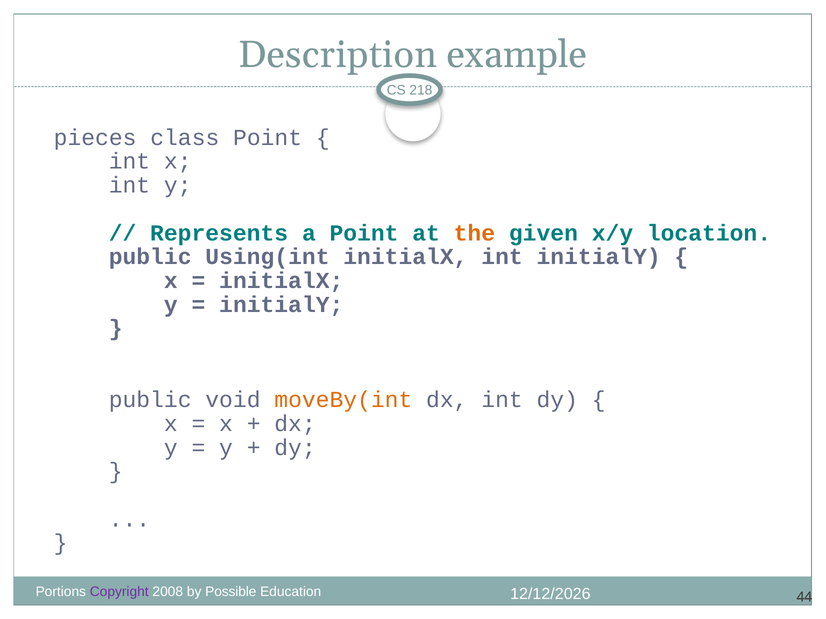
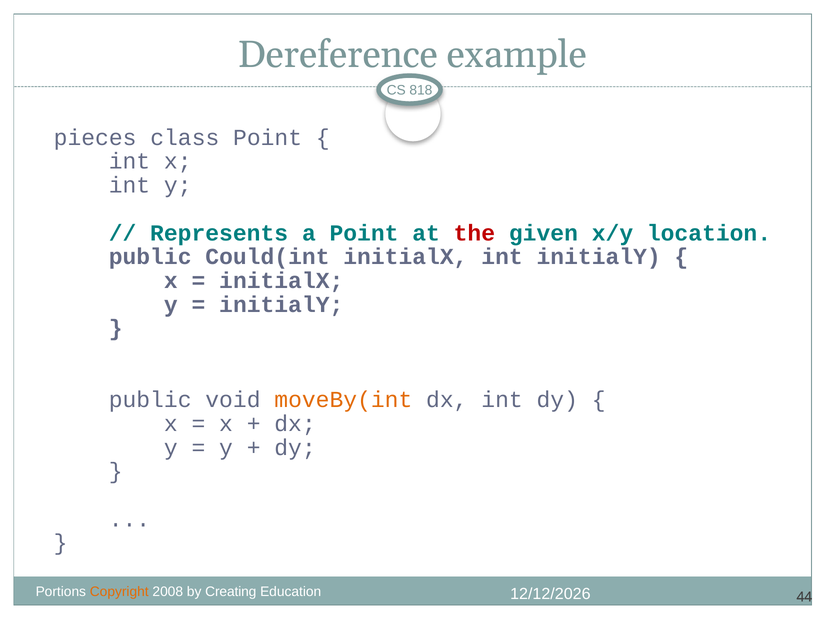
Description: Description -> Dereference
218: 218 -> 818
the colour: orange -> red
Using(int: Using(int -> Could(int
Copyright colour: purple -> orange
Possible: Possible -> Creating
